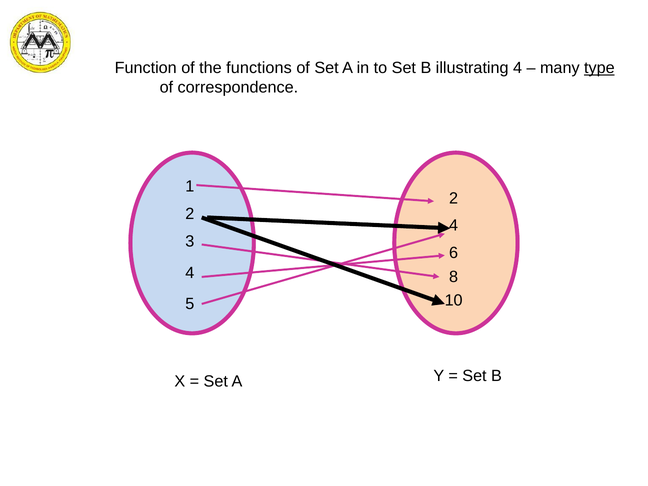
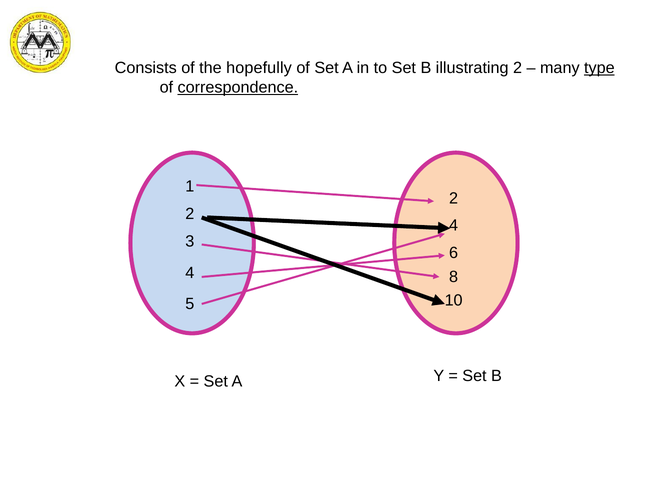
Function: Function -> Consists
functions: functions -> hopefully
illustrating 4: 4 -> 2
correspondence underline: none -> present
